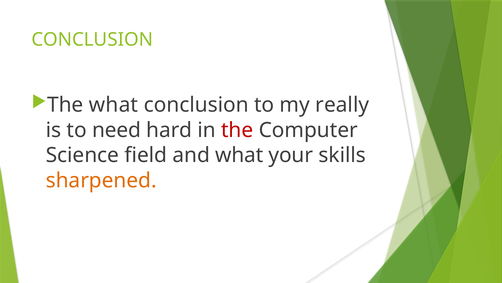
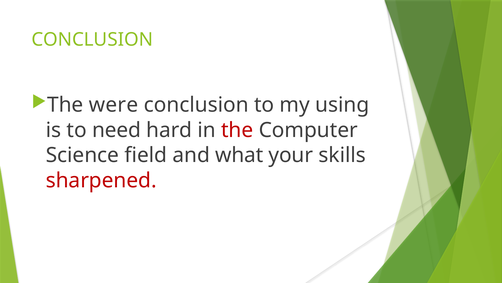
The what: what -> were
really: really -> using
sharpened colour: orange -> red
